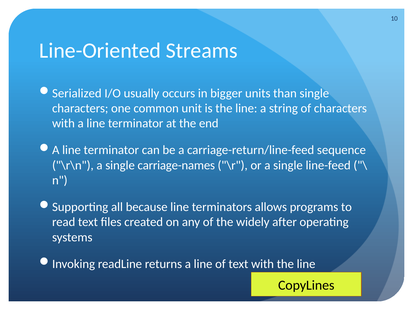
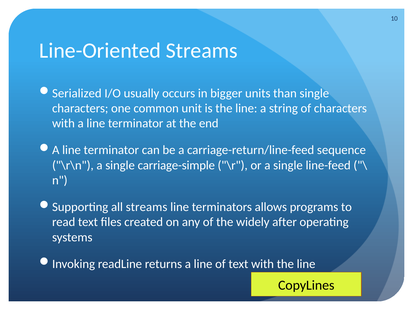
carriage-names: carriage-names -> carriage-simple
all because: because -> streams
